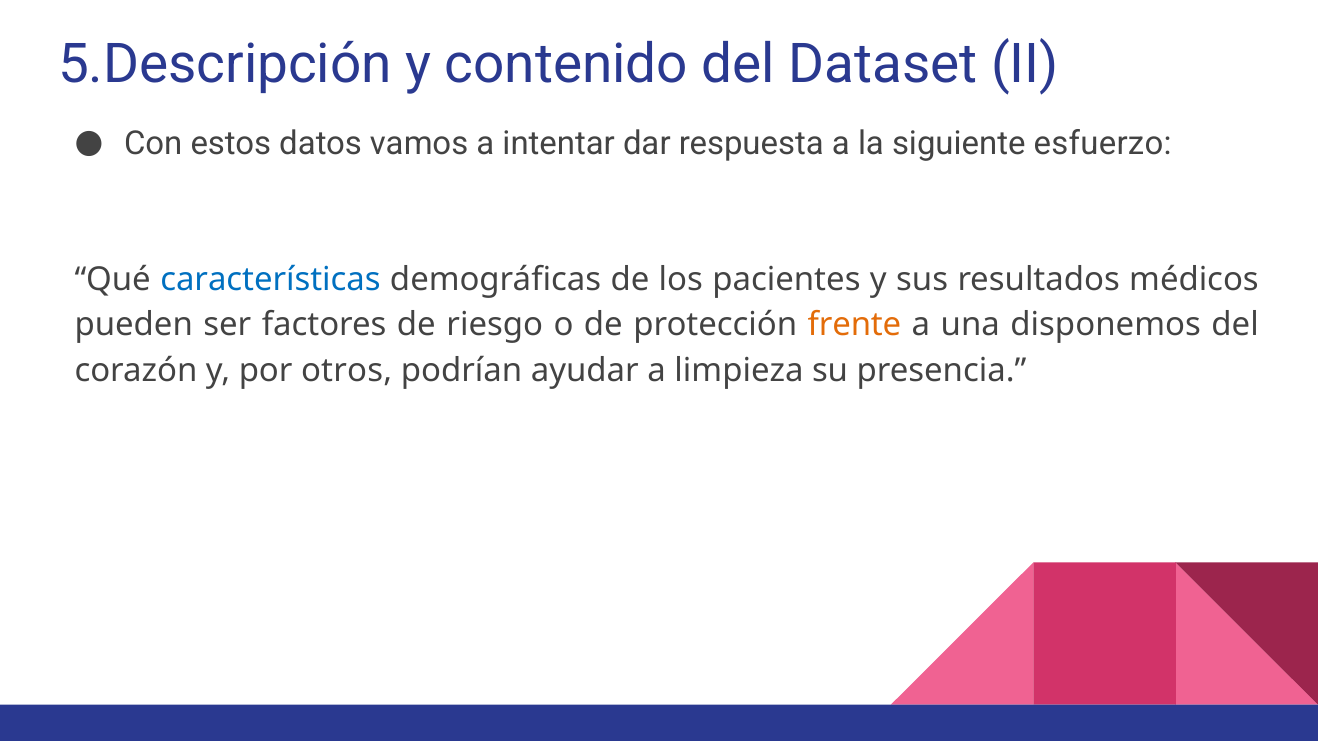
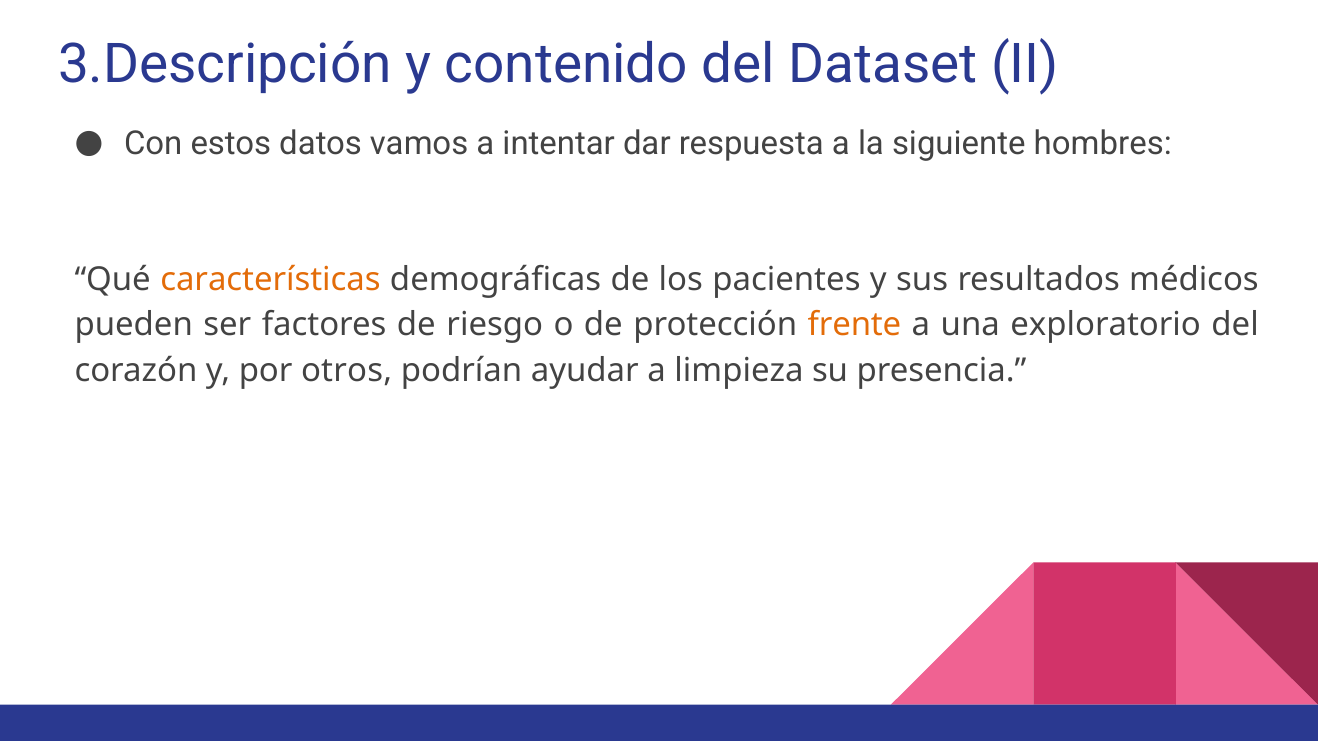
5.Descripción: 5.Descripción -> 3.Descripción
esfuerzo: esfuerzo -> hombres
características colour: blue -> orange
disponemos: disponemos -> exploratorio
